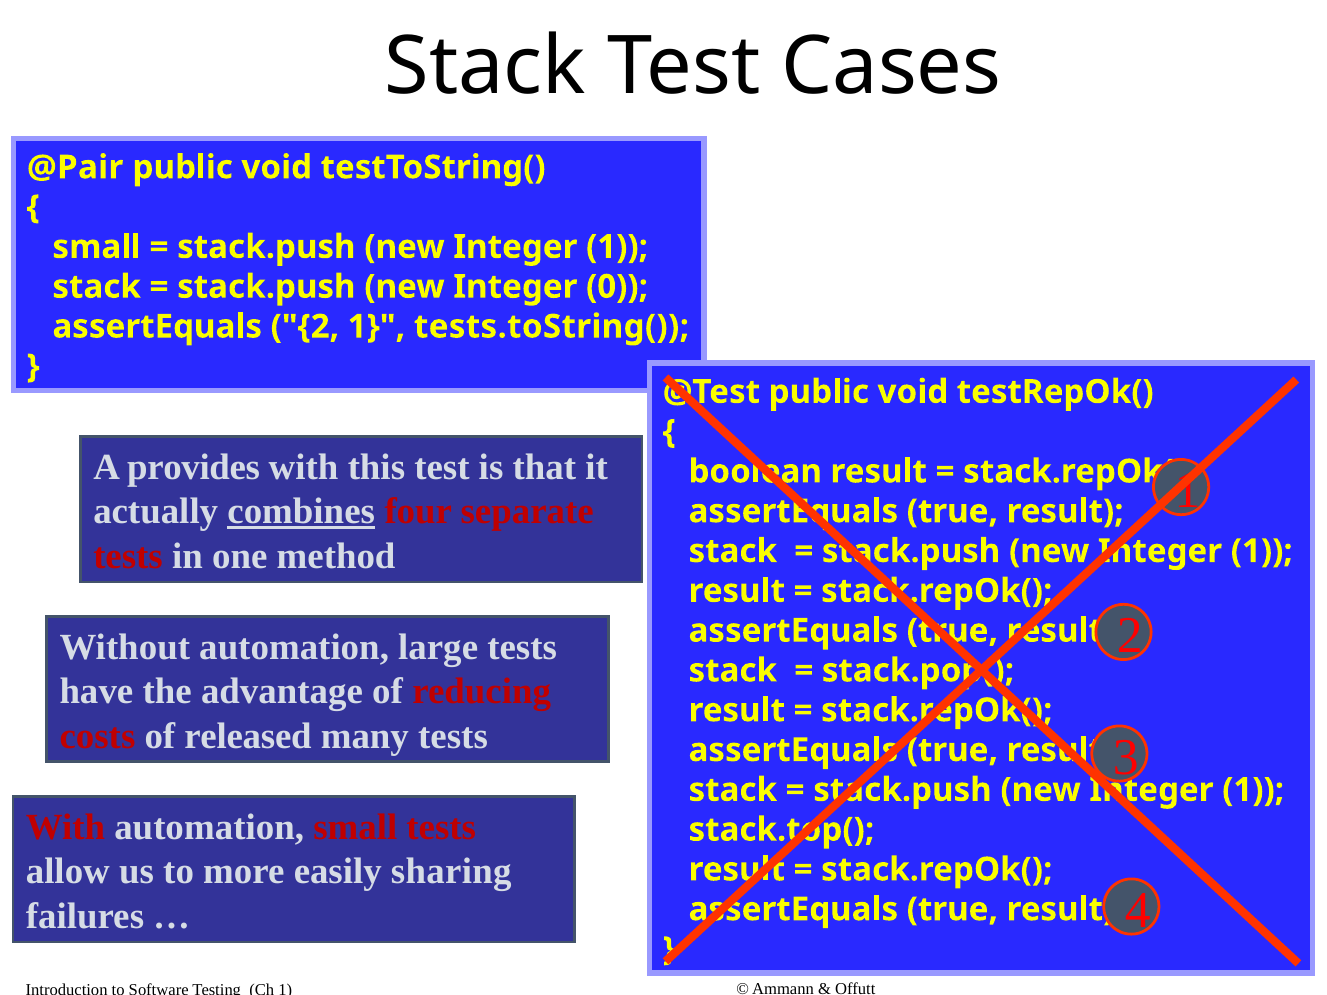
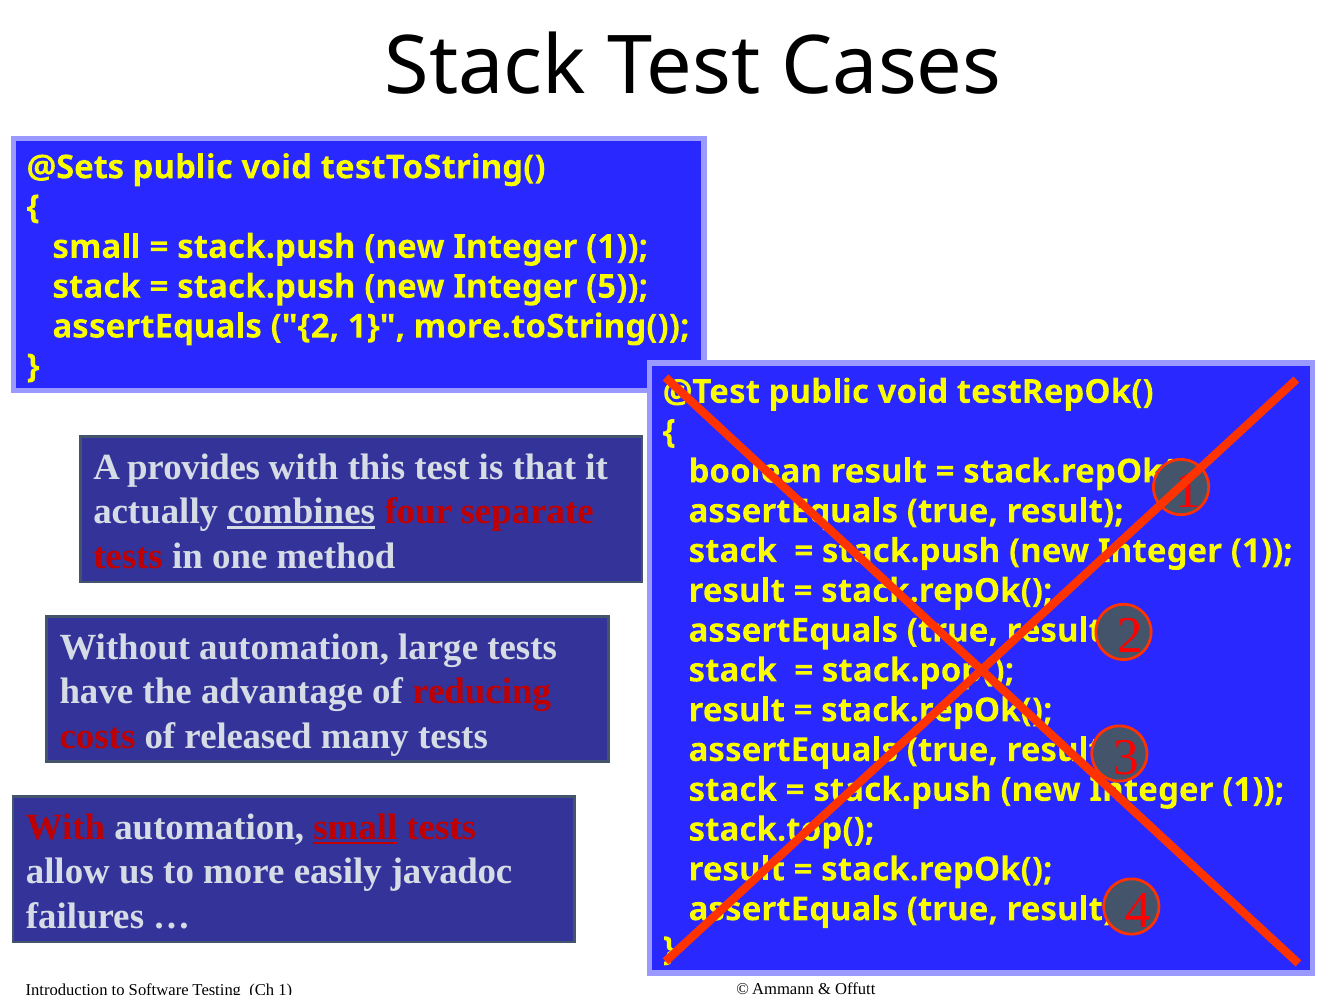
@Pair: @Pair -> @Sets
0: 0 -> 5
tests.toString(: tests.toString( -> more.toString(
small at (355, 828) underline: none -> present
sharing: sharing -> javadoc
